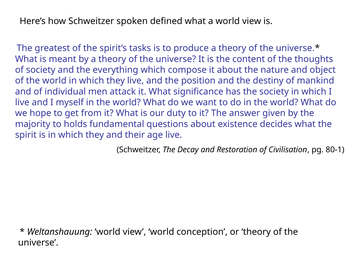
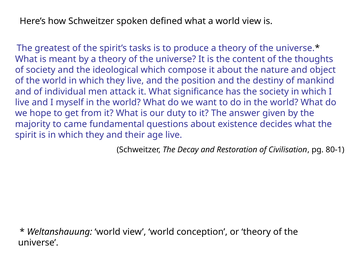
everything: everything -> ideological
holds: holds -> came
